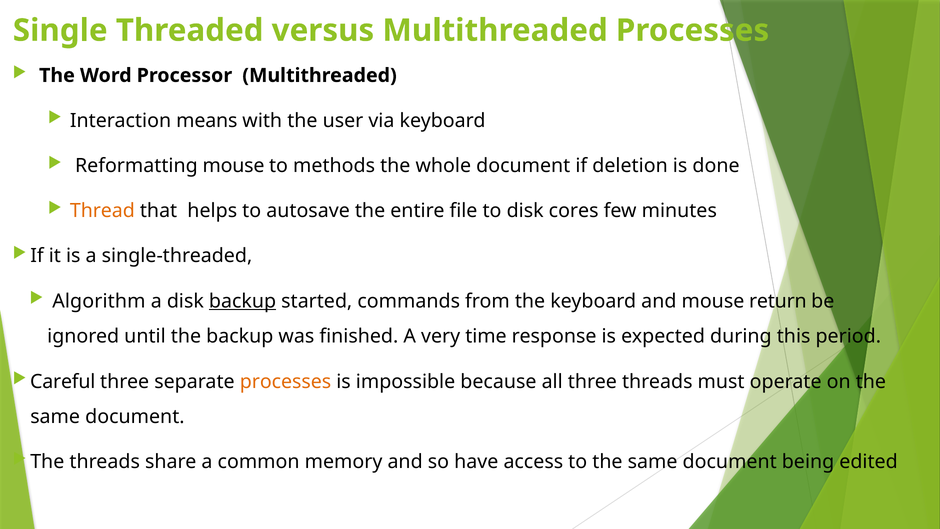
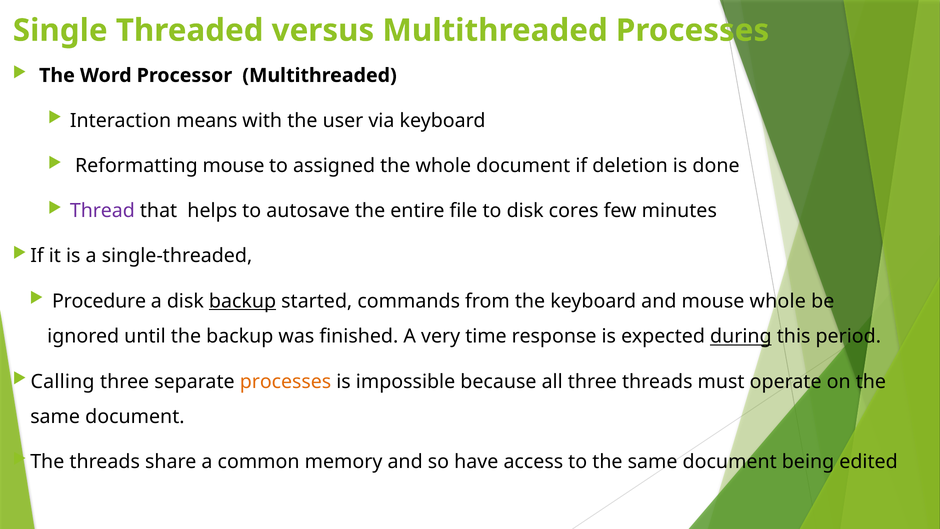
methods: methods -> assigned
Thread colour: orange -> purple
Algorithm: Algorithm -> Procedure
mouse return: return -> whole
during underline: none -> present
Careful: Careful -> Calling
